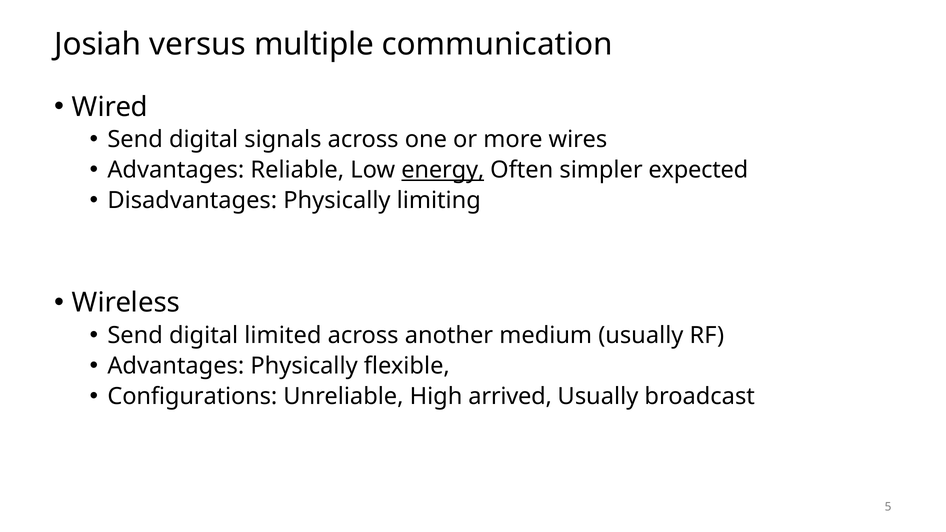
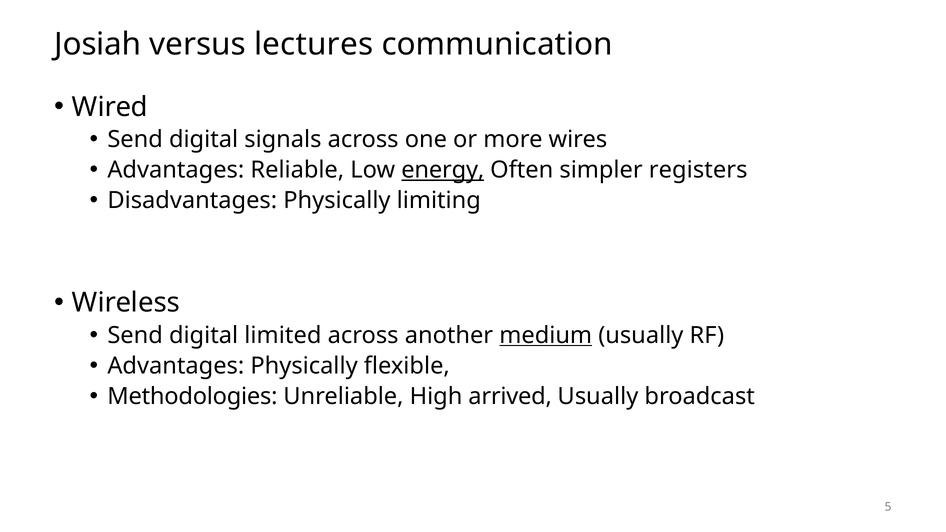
multiple: multiple -> lectures
expected: expected -> registers
medium underline: none -> present
Configurations: Configurations -> Methodologies
